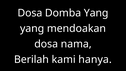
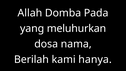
Dosa at (30, 13): Dosa -> Allah
Domba Yang: Yang -> Pada
mendoakan: mendoakan -> meluhurkan
